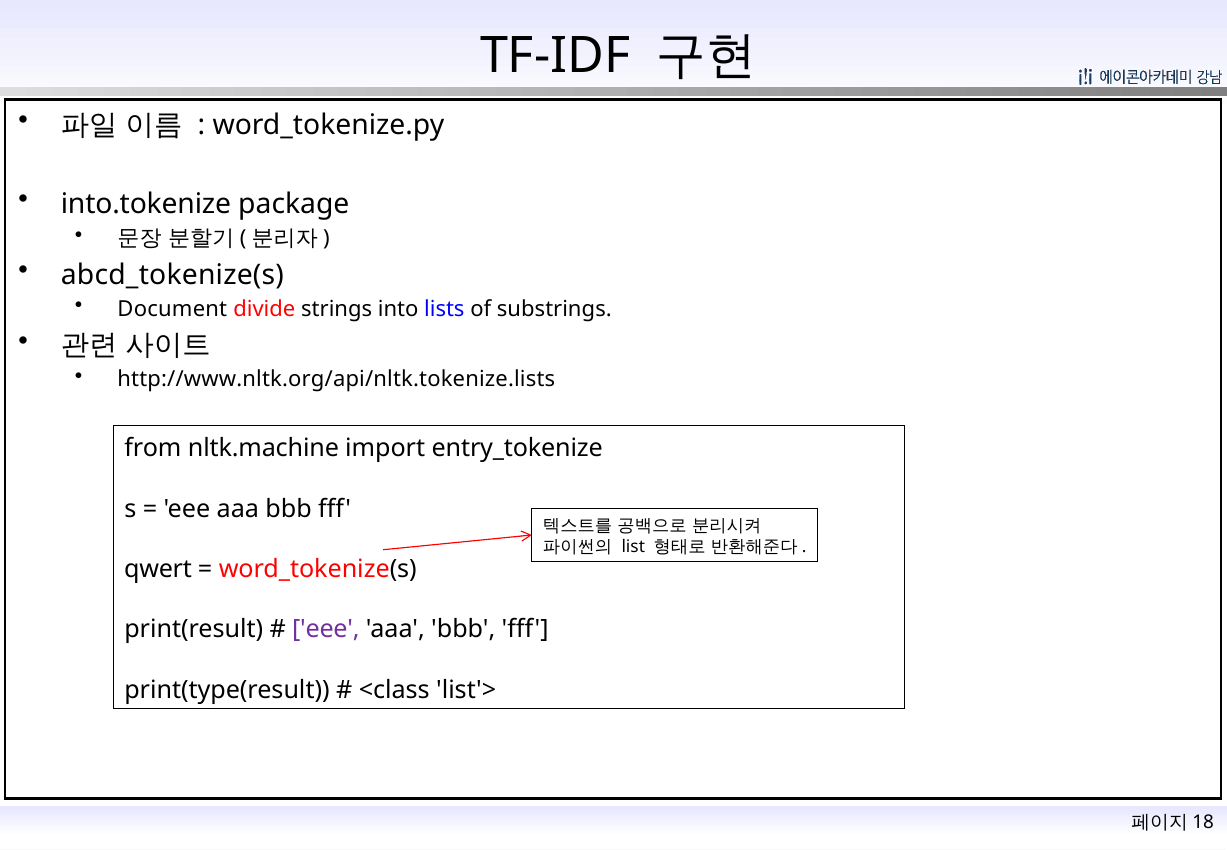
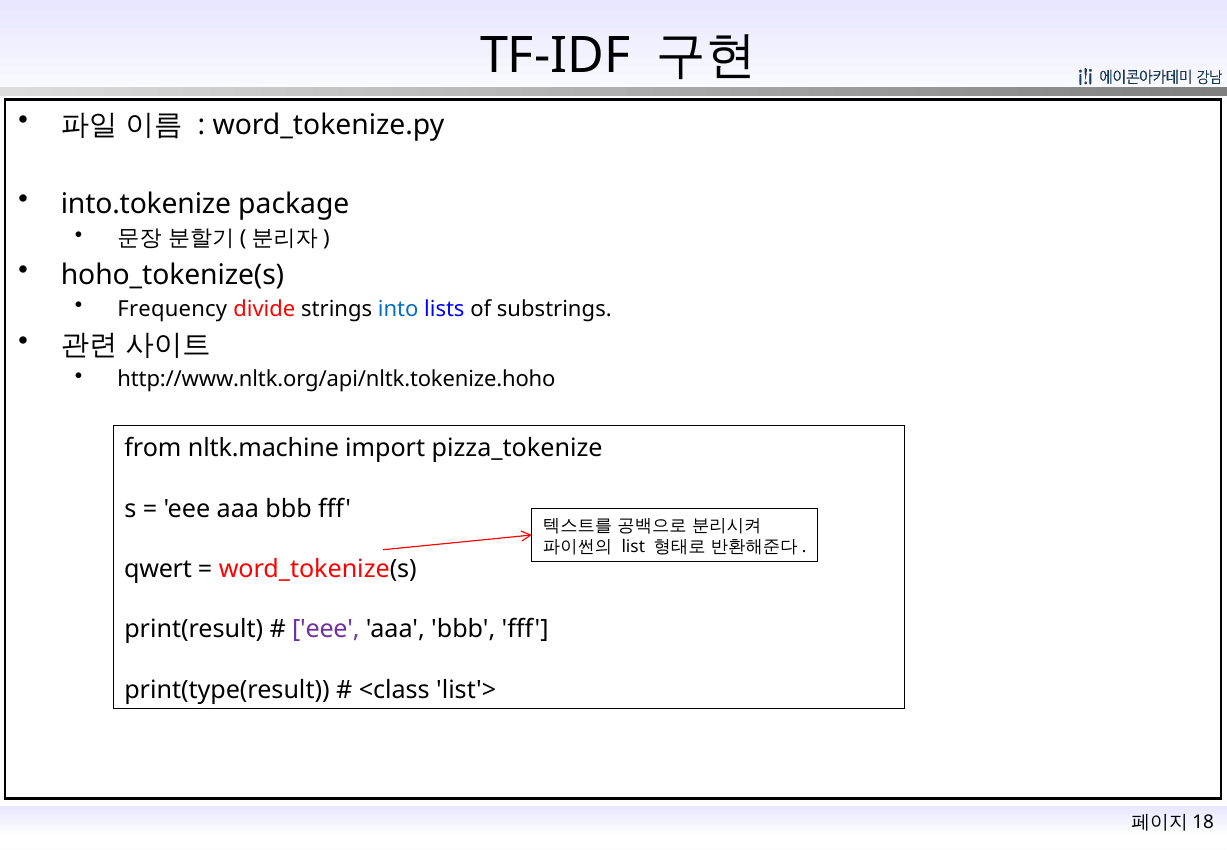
abcd_tokenize(s: abcd_tokenize(s -> hoho_tokenize(s
Document: Document -> Frequency
into colour: black -> blue
http://www.nltk.org/api/nltk.tokenize.lists: http://www.nltk.org/api/nltk.tokenize.lists -> http://www.nltk.org/api/nltk.tokenize.hoho
entry_tokenize: entry_tokenize -> pizza_tokenize
